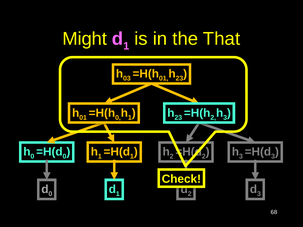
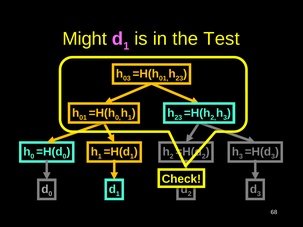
That: That -> Test
